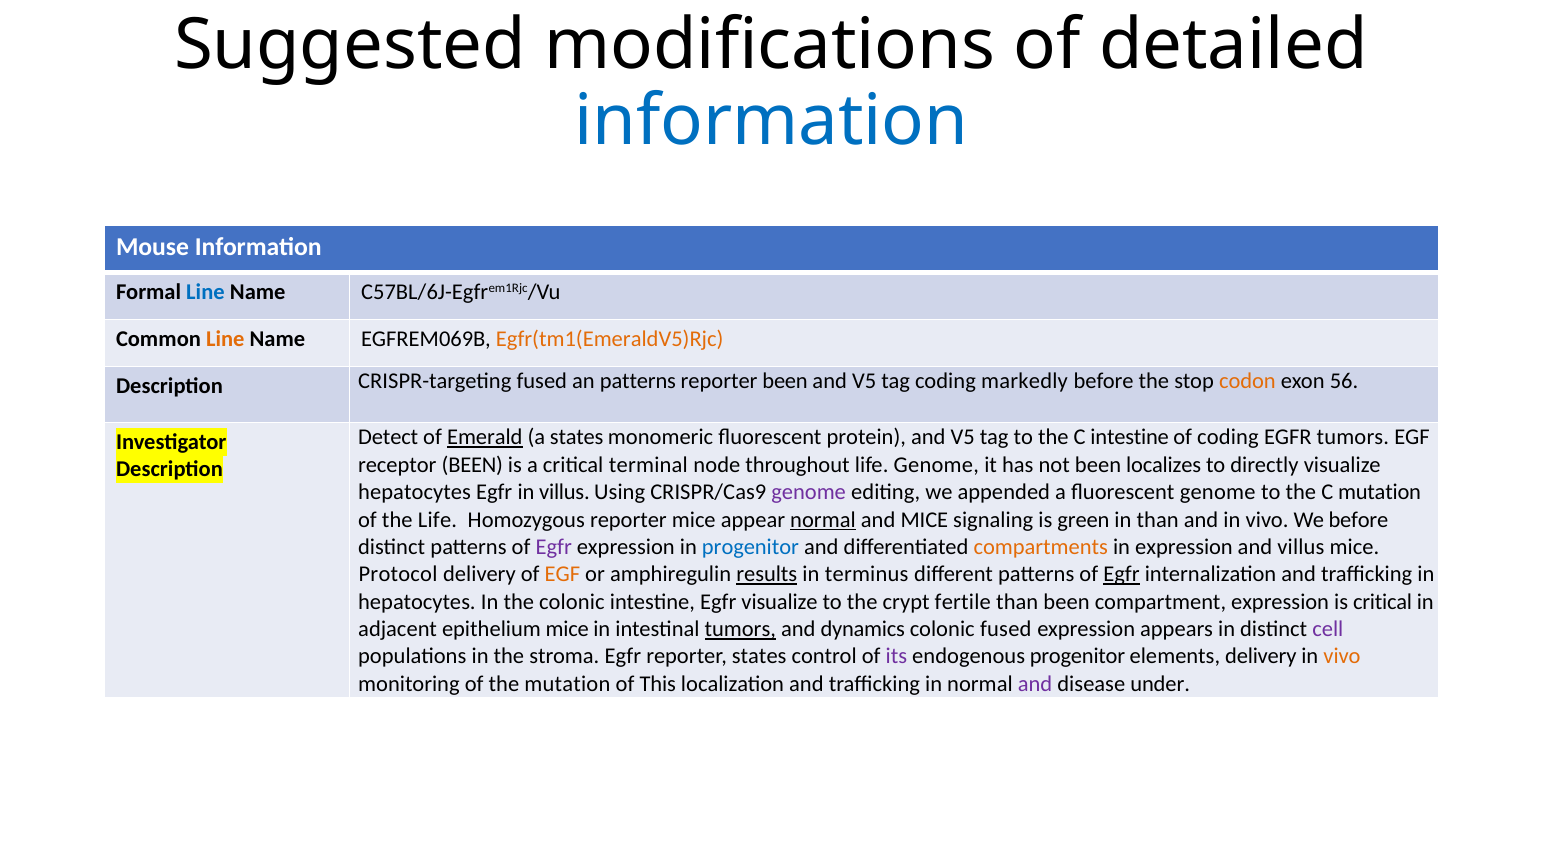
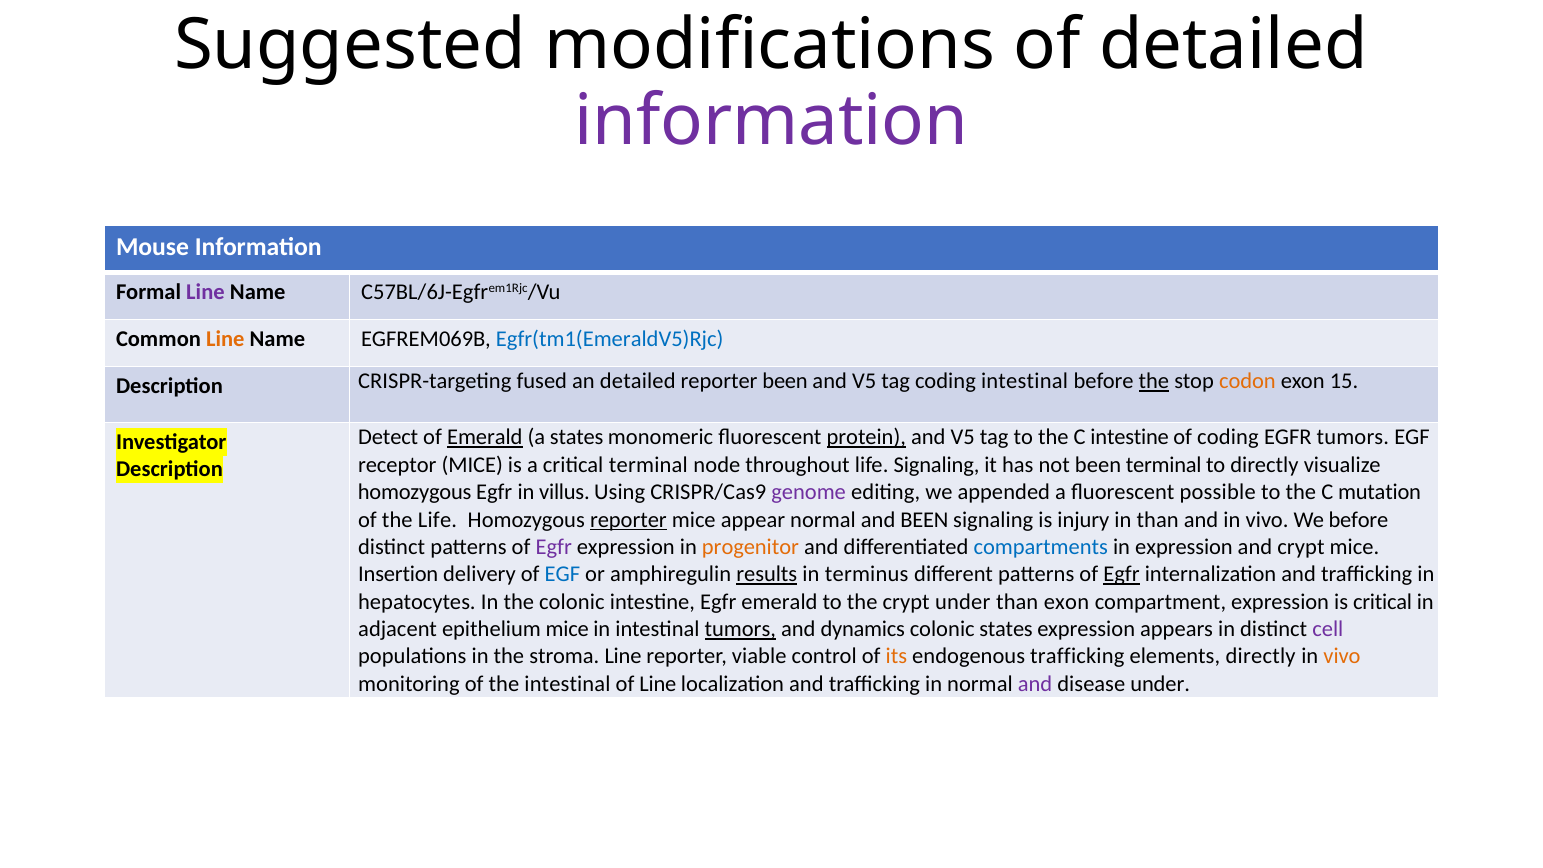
information at (771, 122) colour: blue -> purple
Line at (205, 292) colour: blue -> purple
Egfr(tm1(EmeraldV5)Rjc colour: orange -> blue
an patterns: patterns -> detailed
coding markedly: markedly -> intestinal
the at (1154, 381) underline: none -> present
56: 56 -> 15
protein underline: none -> present
receptor BEEN: BEEN -> MICE
life Genome: Genome -> Signaling
been localizes: localizes -> terminal
hepatocytes at (415, 492): hepatocytes -> homozygous
fluorescent genome: genome -> possible
reporter at (628, 520) underline: none -> present
normal at (823, 520) underline: present -> none
and MICE: MICE -> BEEN
green: green -> injury
progenitor at (750, 547) colour: blue -> orange
compartments colour: orange -> blue
and villus: villus -> crypt
Protocol: Protocol -> Insertion
EGF at (562, 574) colour: orange -> blue
Egfr visualize: visualize -> emerald
crypt fertile: fertile -> under
than been: been -> exon
colonic fused: fused -> states
stroma Egfr: Egfr -> Line
reporter states: states -> viable
its colour: purple -> orange
endogenous progenitor: progenitor -> trafficking
elements delivery: delivery -> directly
the mutation: mutation -> intestinal
of This: This -> Line
